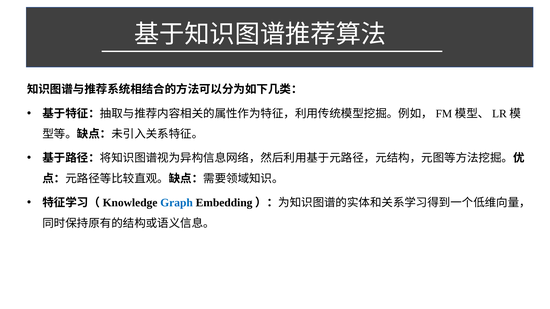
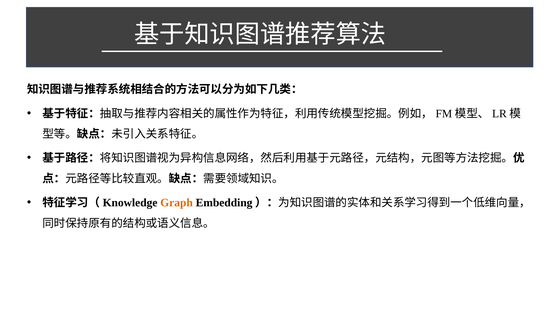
Graph colour: blue -> orange
